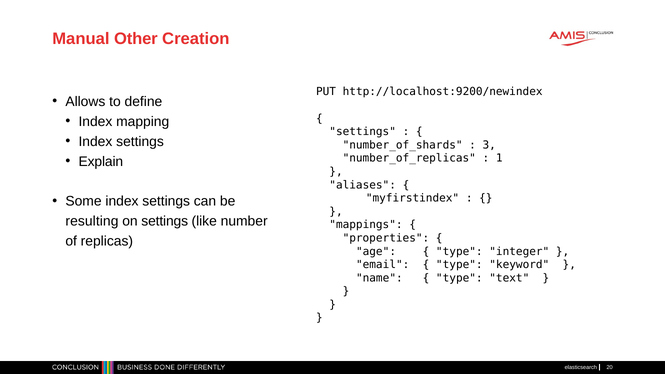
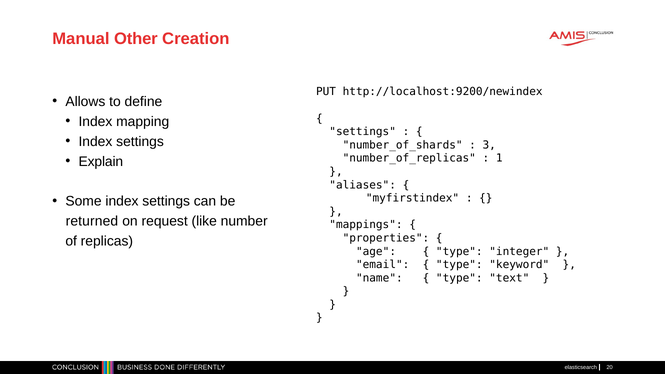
resulting: resulting -> returned
on settings: settings -> request
